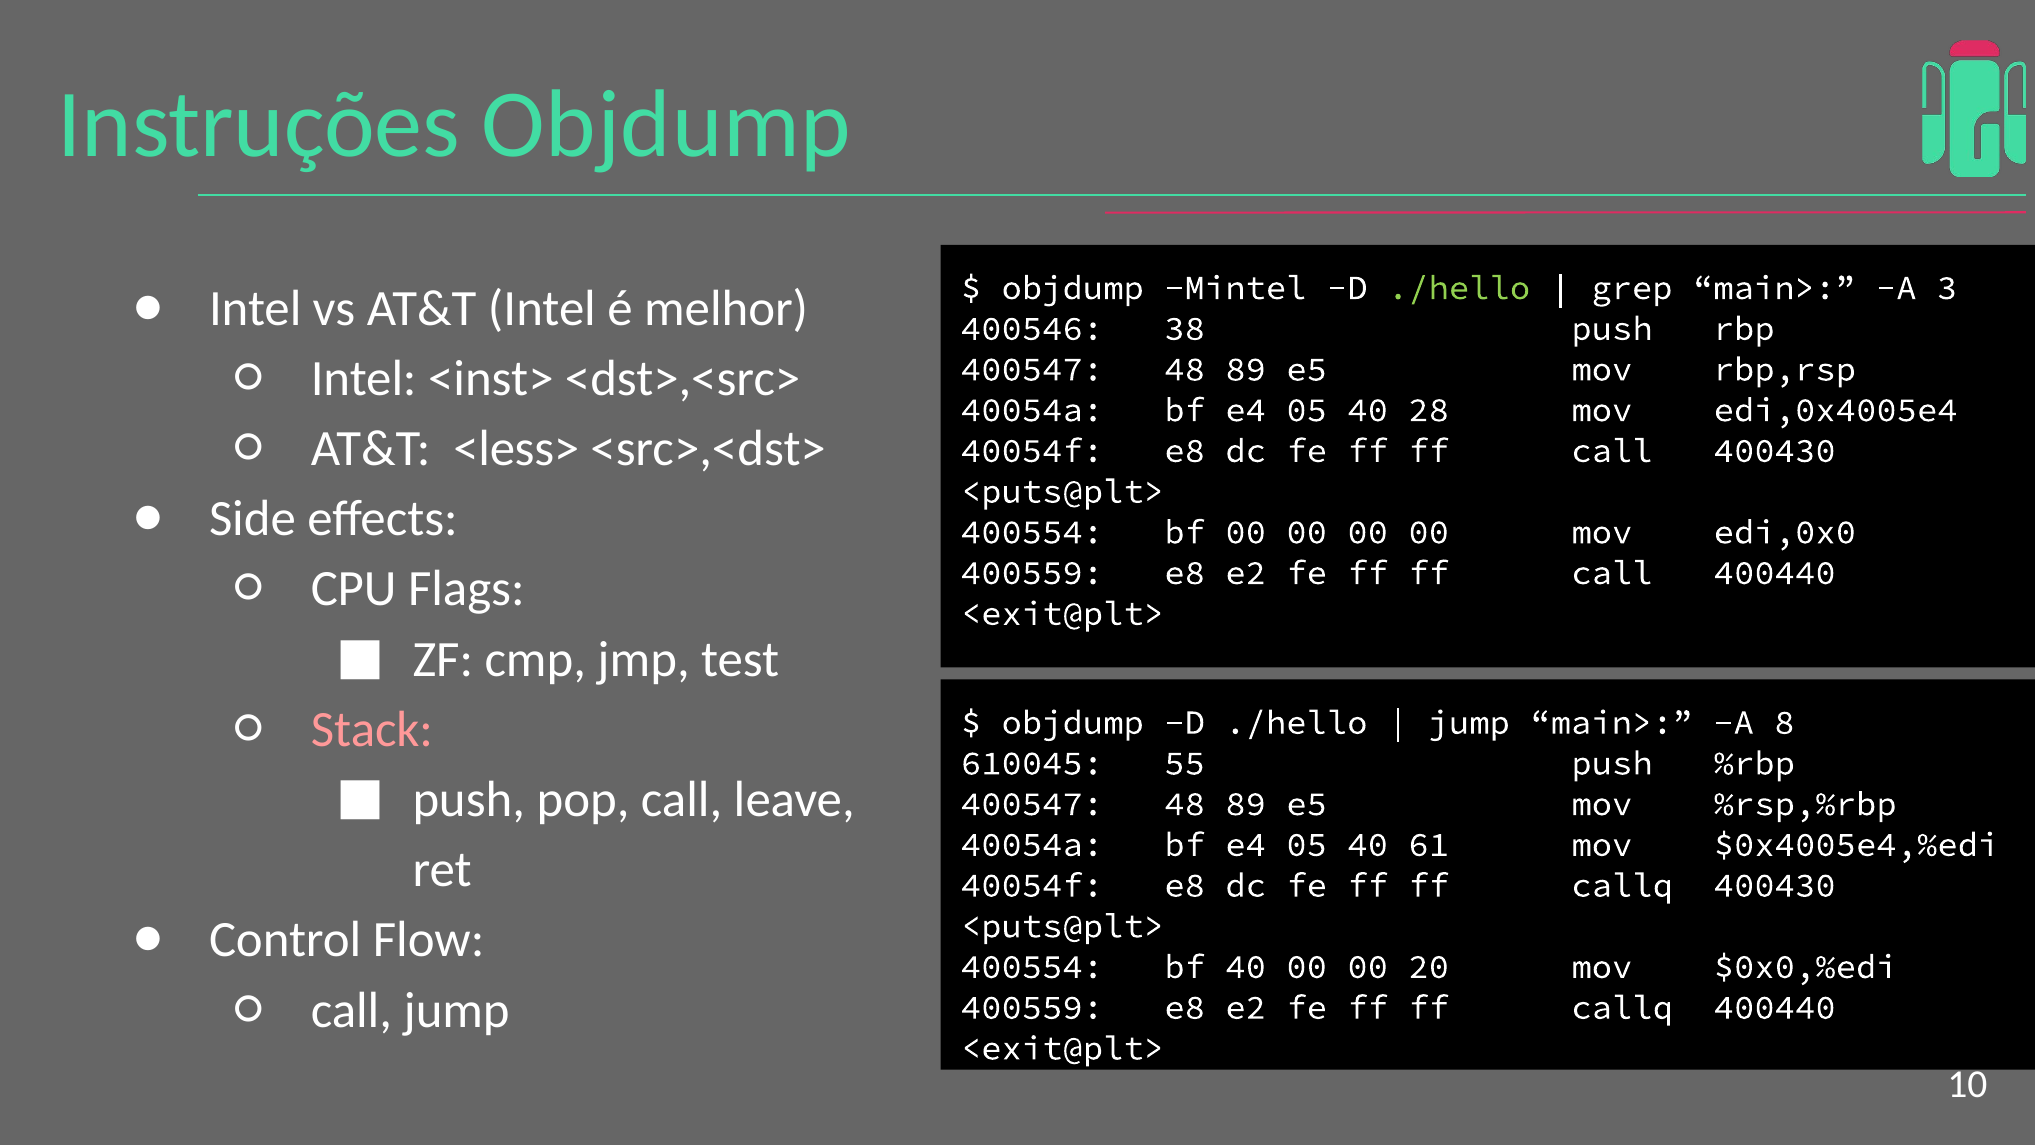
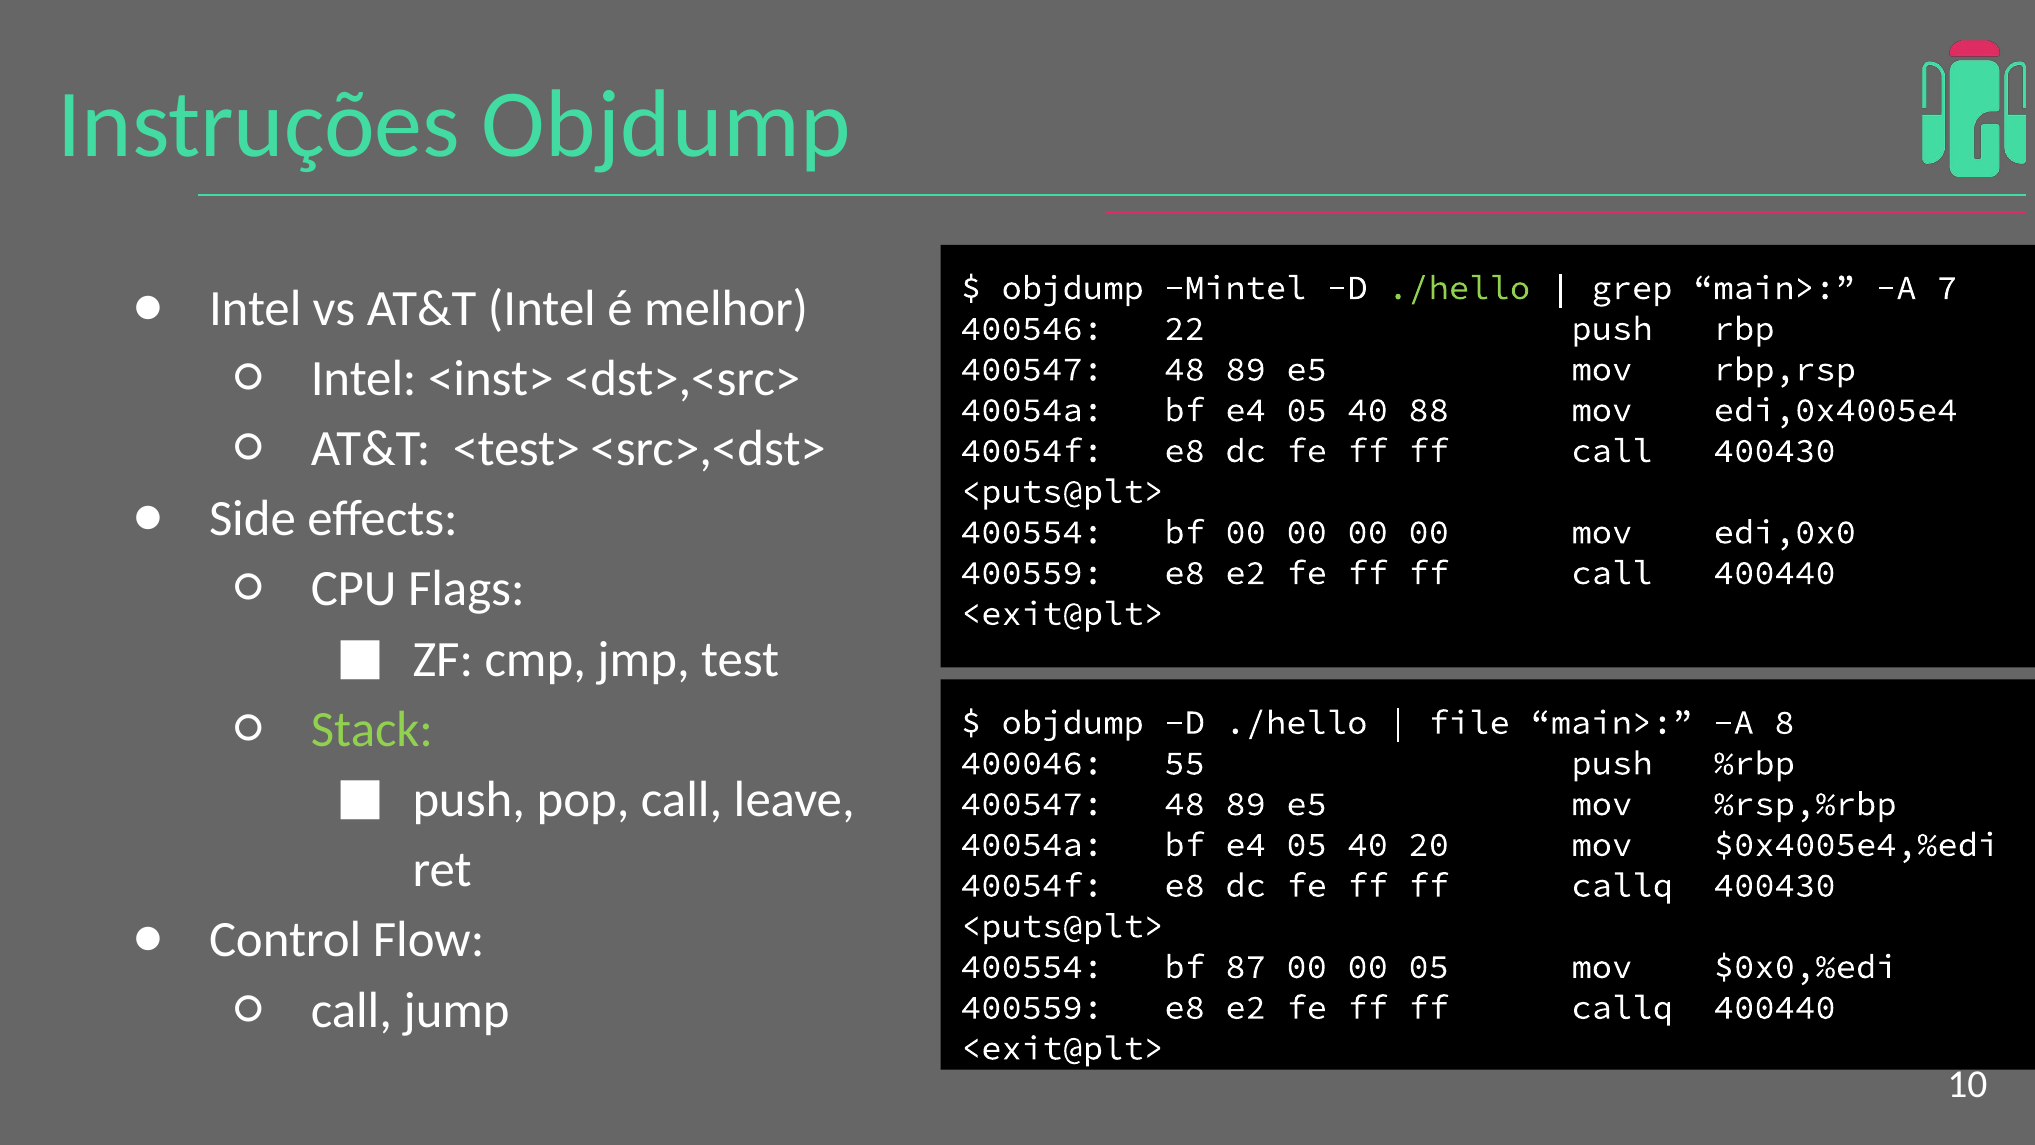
3: 3 -> 7
38: 38 -> 22
28: 28 -> 88
<less>: <less> -> <test>
Stack colour: pink -> light green
jump at (1469, 722): jump -> file
610045: 610045 -> 400046
61: 61 -> 20
bf 40: 40 -> 87
00 20: 20 -> 05
